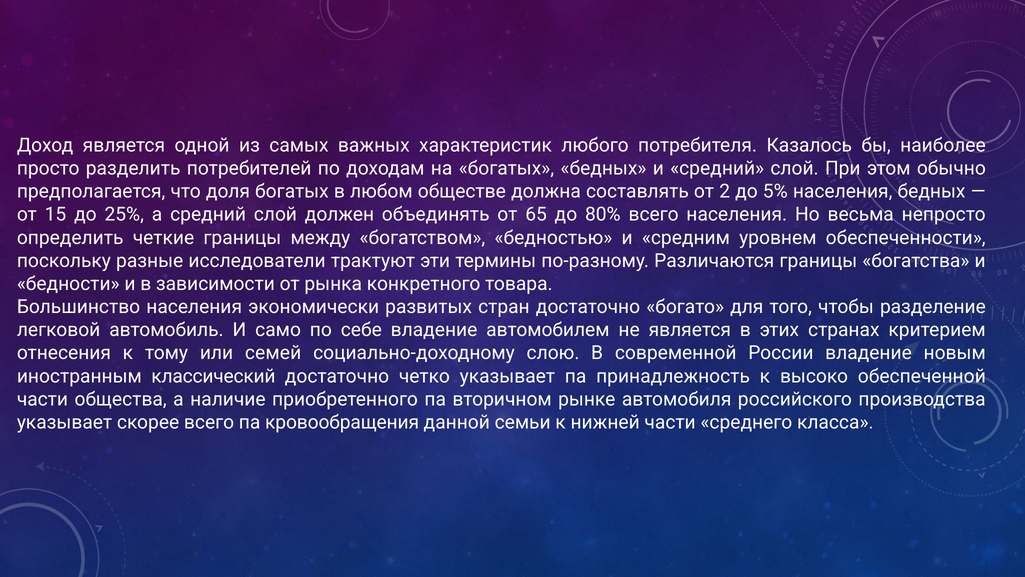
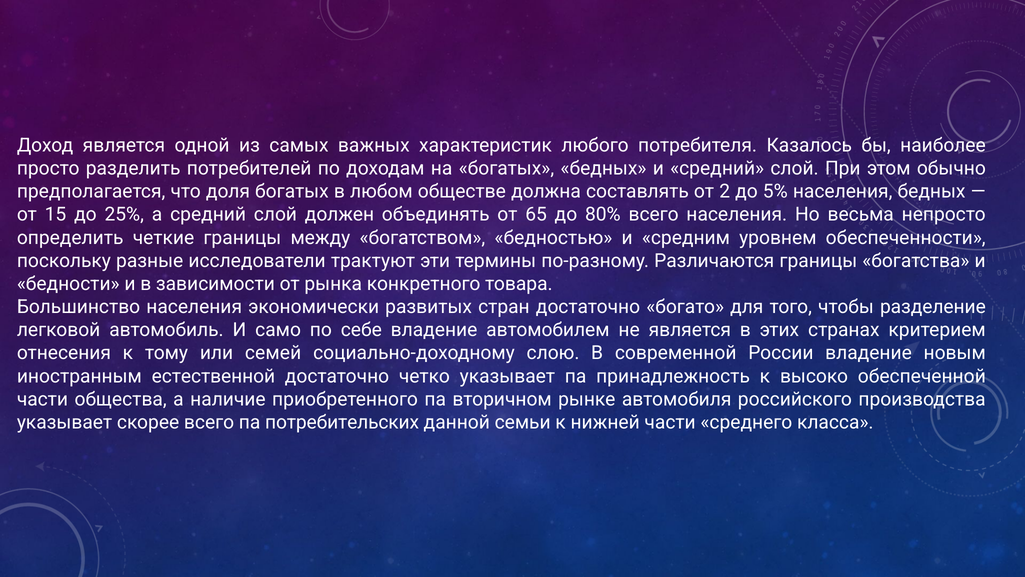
классический: классический -> естественной
кровообращения: кровообращения -> потребительских
